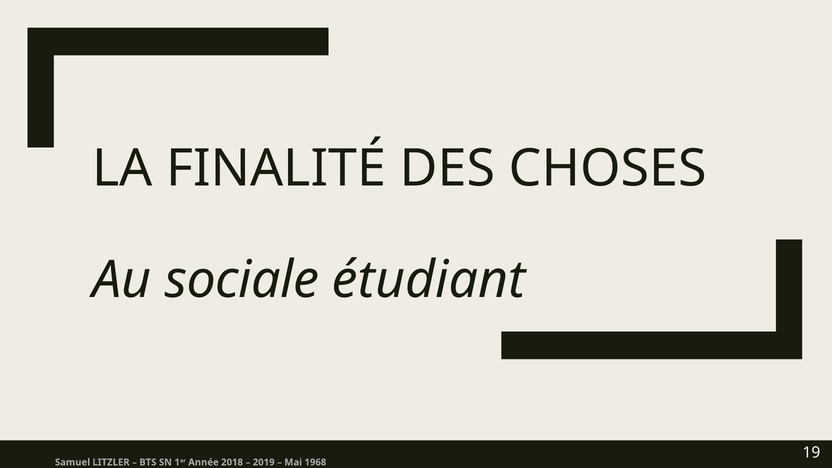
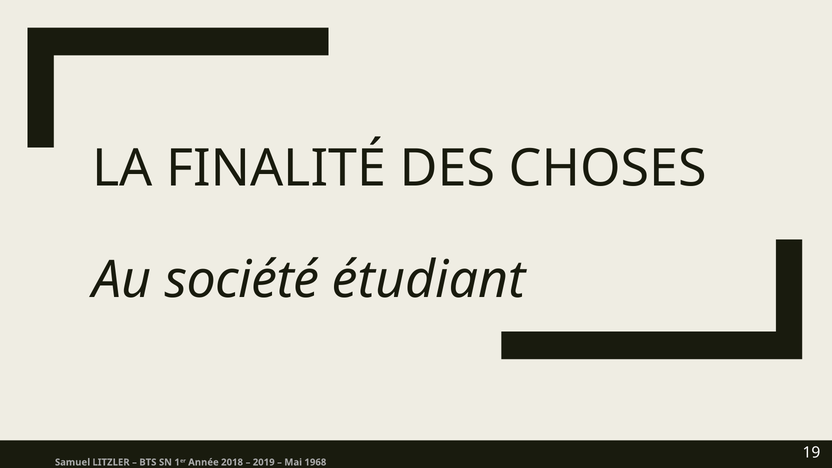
sociale: sociale -> société
